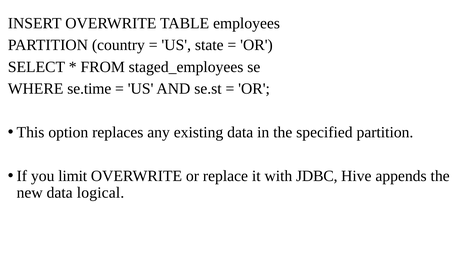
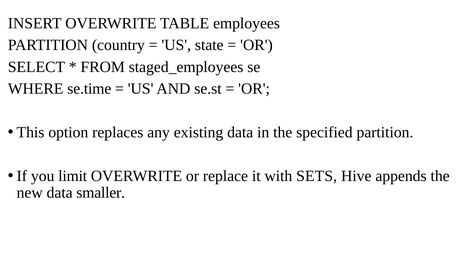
JDBC: JDBC -> SETS
logical: logical -> smaller
